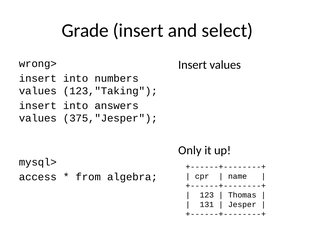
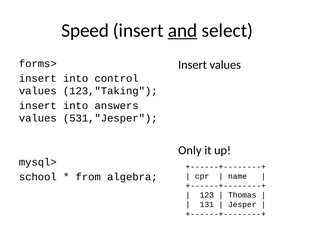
Grade: Grade -> Speed
and underline: none -> present
wrong>: wrong> -> forms>
numbers: numbers -> control
375,"Jesper: 375,"Jesper -> 531,"Jesper
access: access -> school
